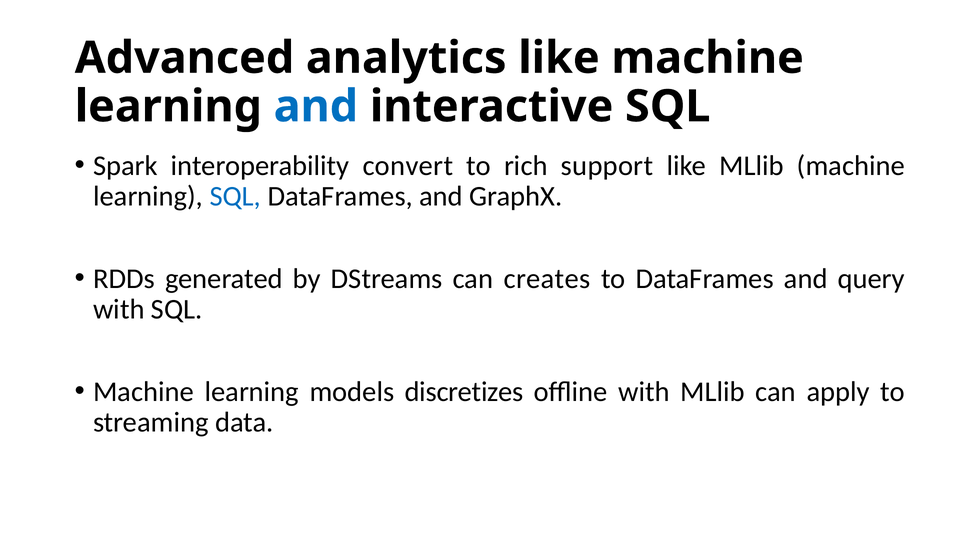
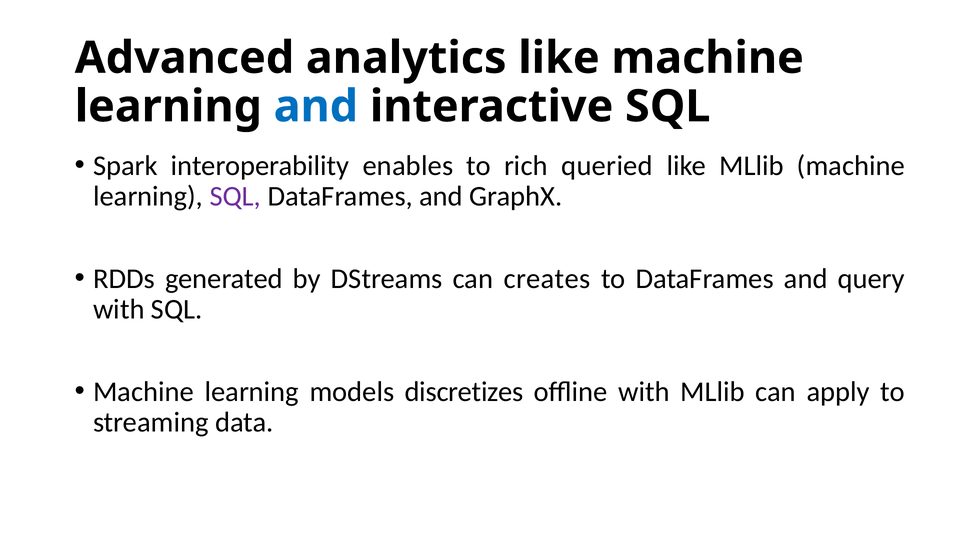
convert: convert -> enables
support: support -> queried
SQL at (235, 197) colour: blue -> purple
